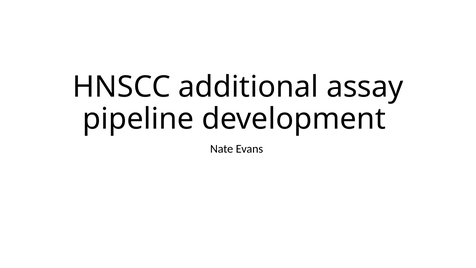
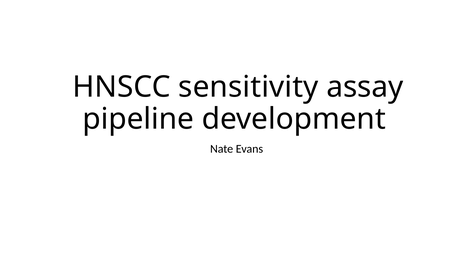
additional: additional -> sensitivity
